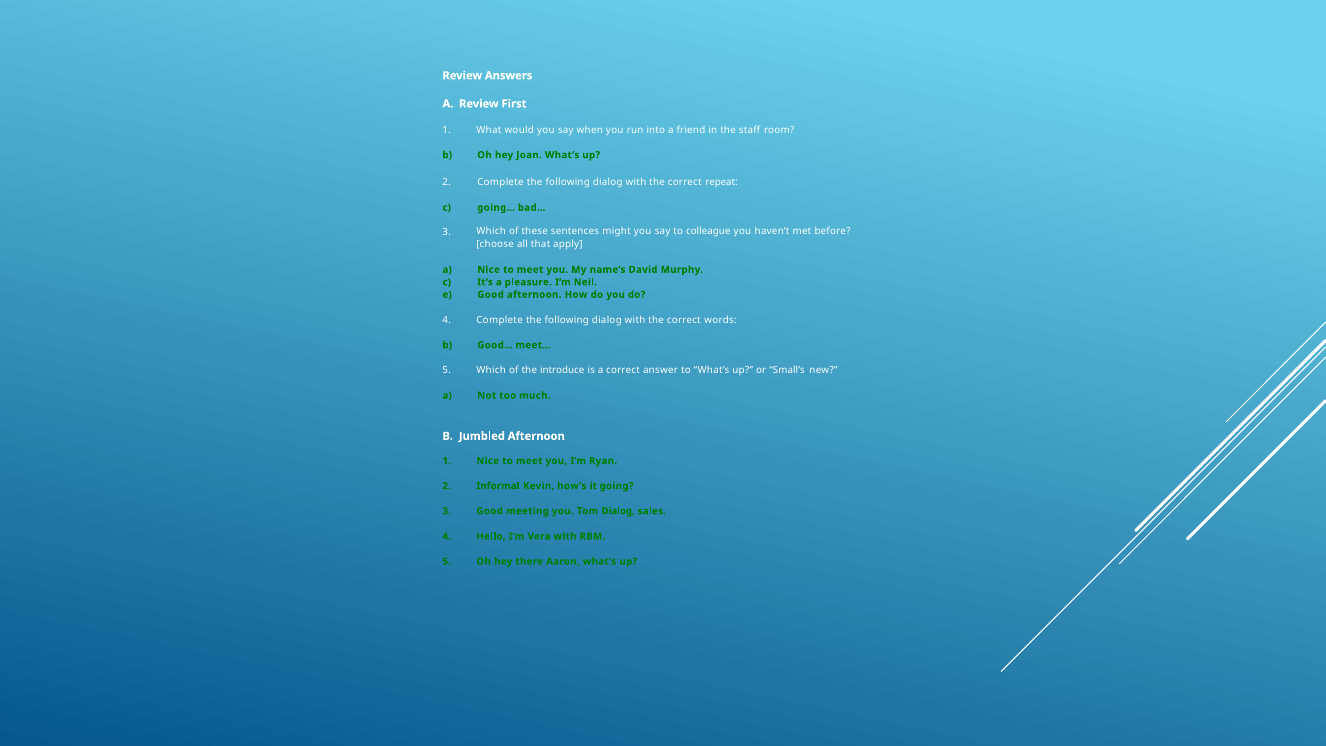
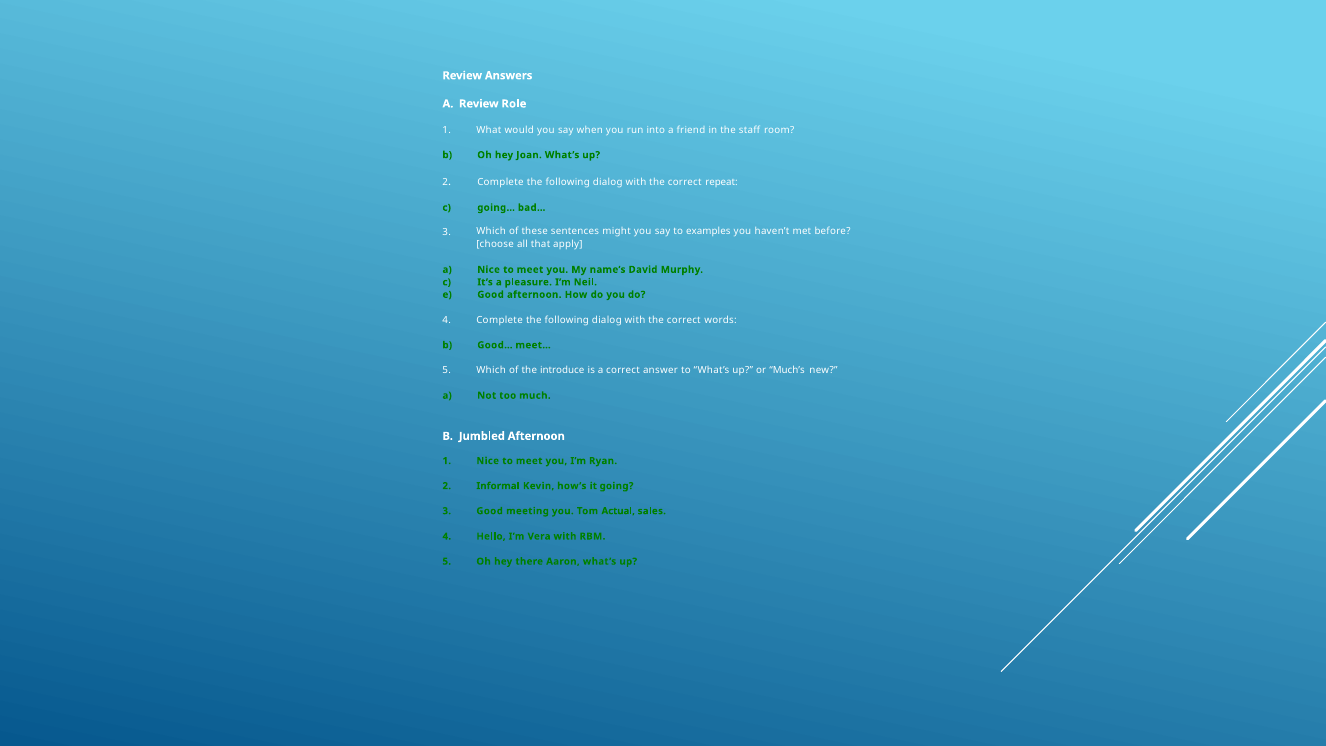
First: First -> Role
colleague: colleague -> examples
Small’s: Small’s -> Much’s
Tom Dialog: Dialog -> Actual
